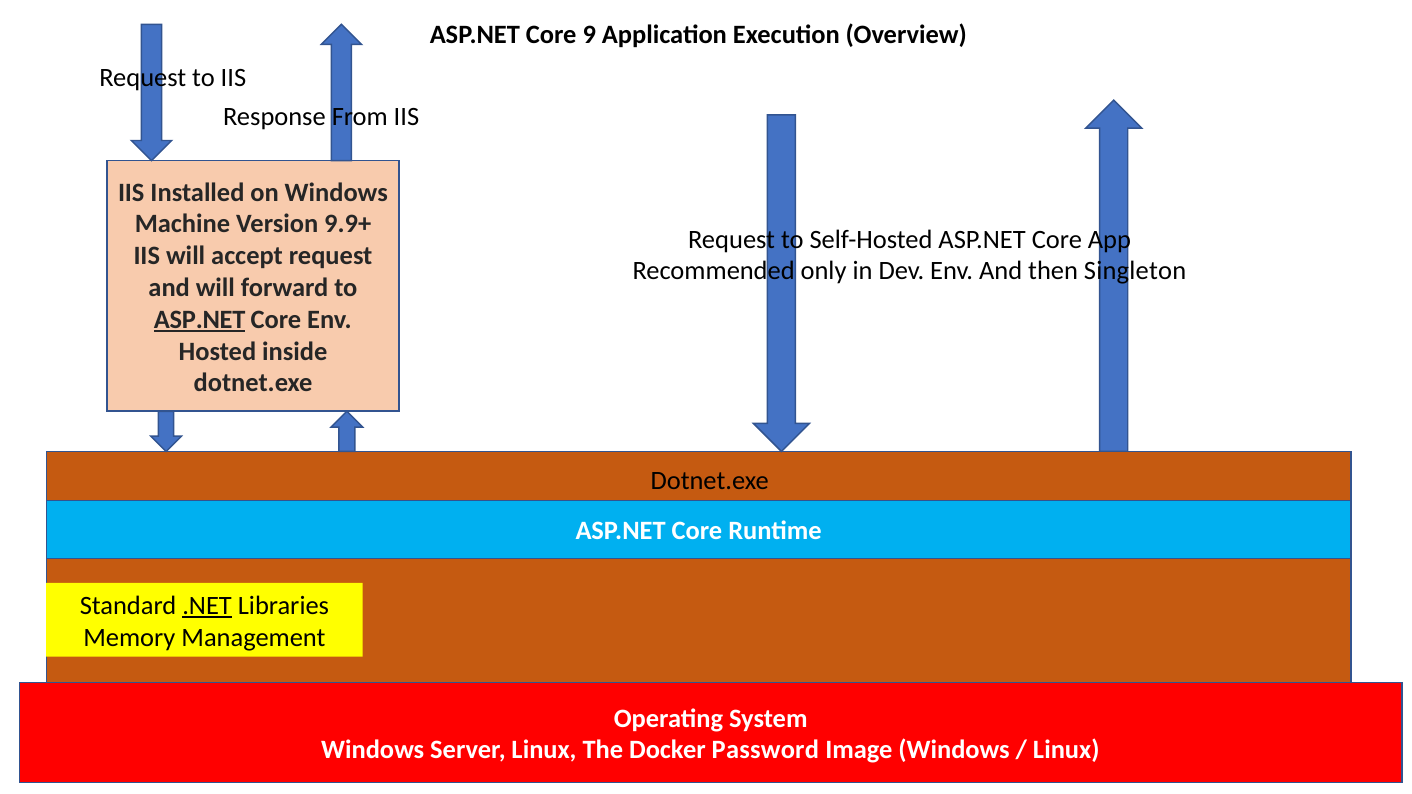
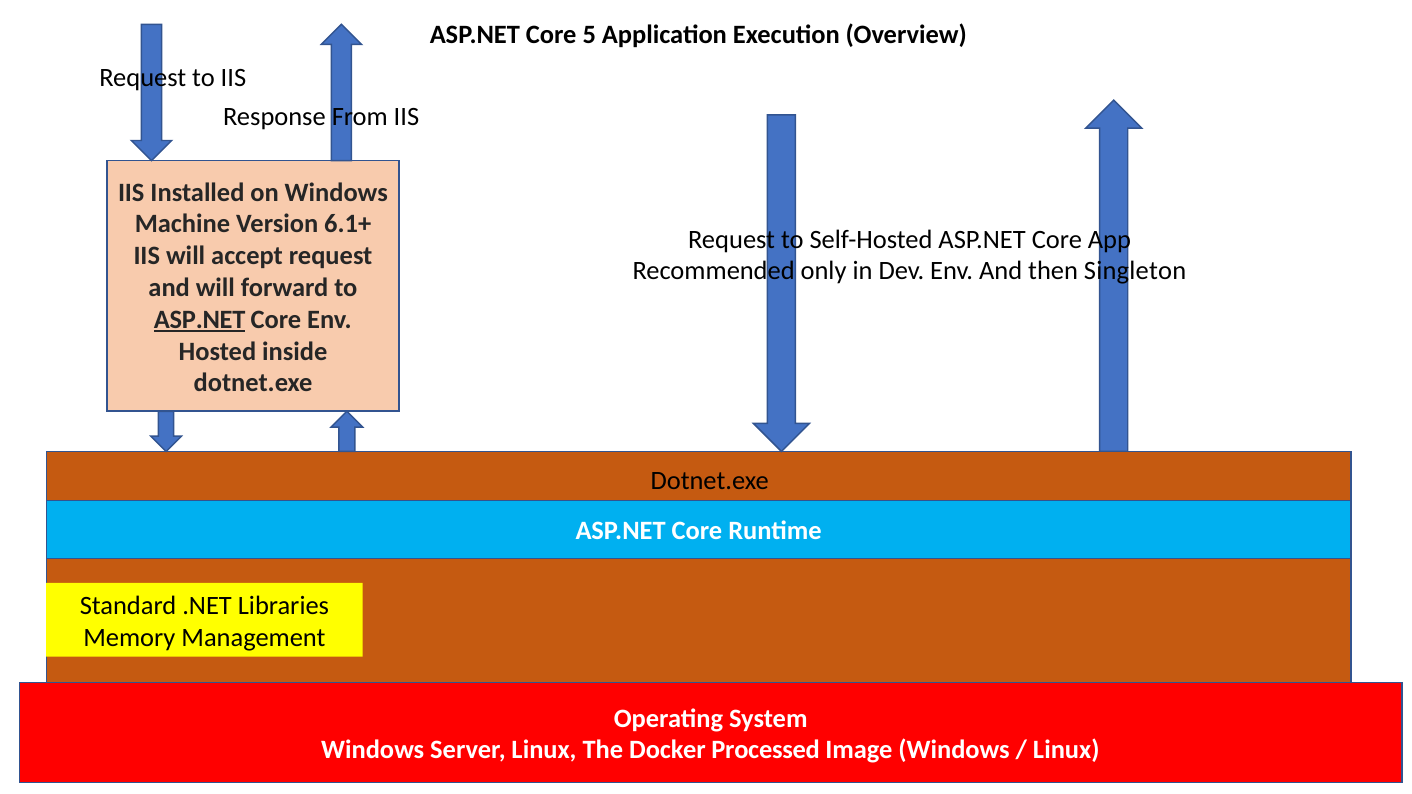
9: 9 -> 5
9.9+: 9.9+ -> 6.1+
.NET underline: present -> none
Password: Password -> Processed
